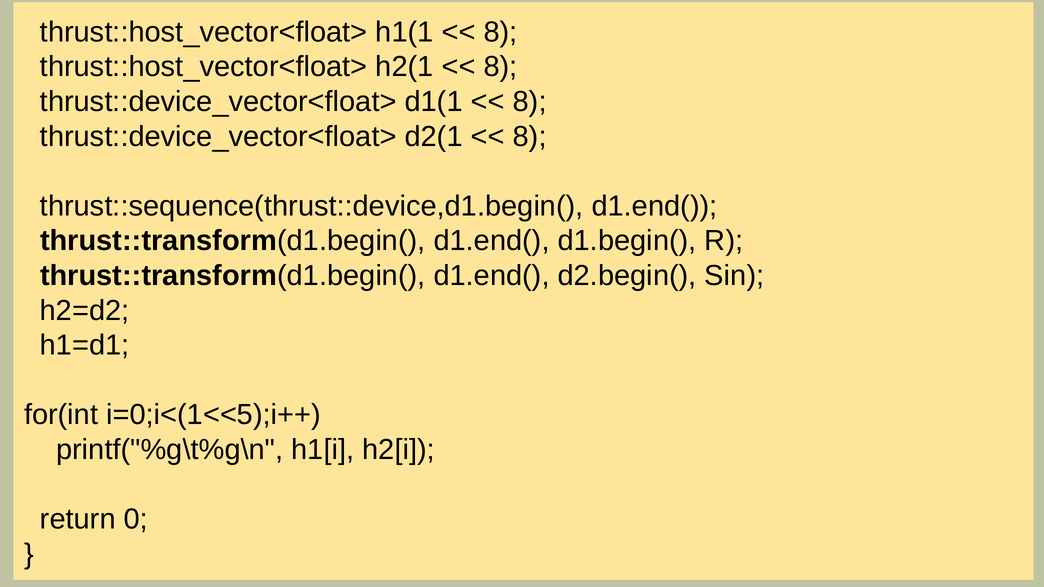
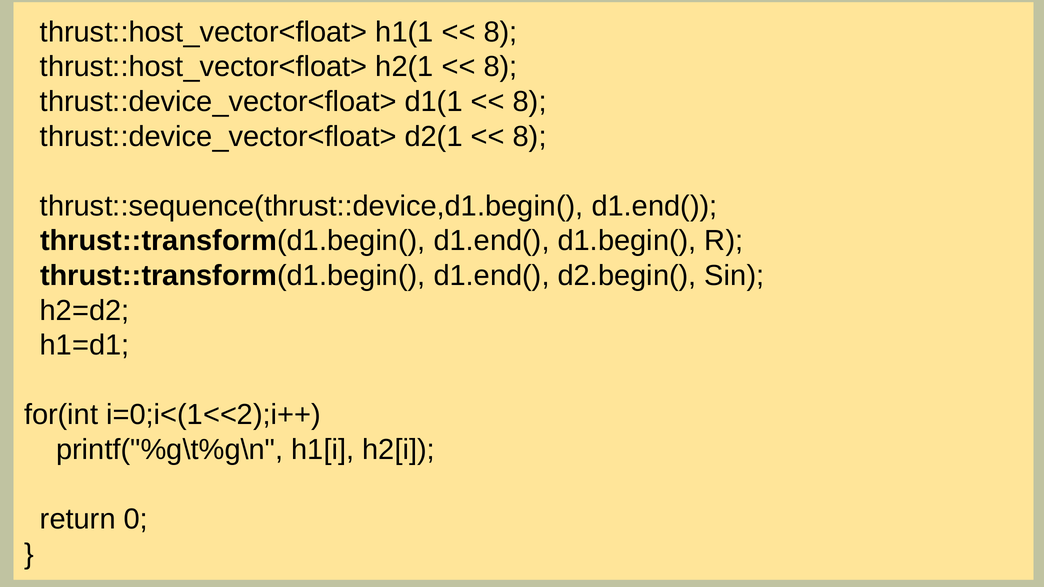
i=0;i<(1<<5);i++: i=0;i<(1<<5);i++ -> i=0;i<(1<<2);i++
